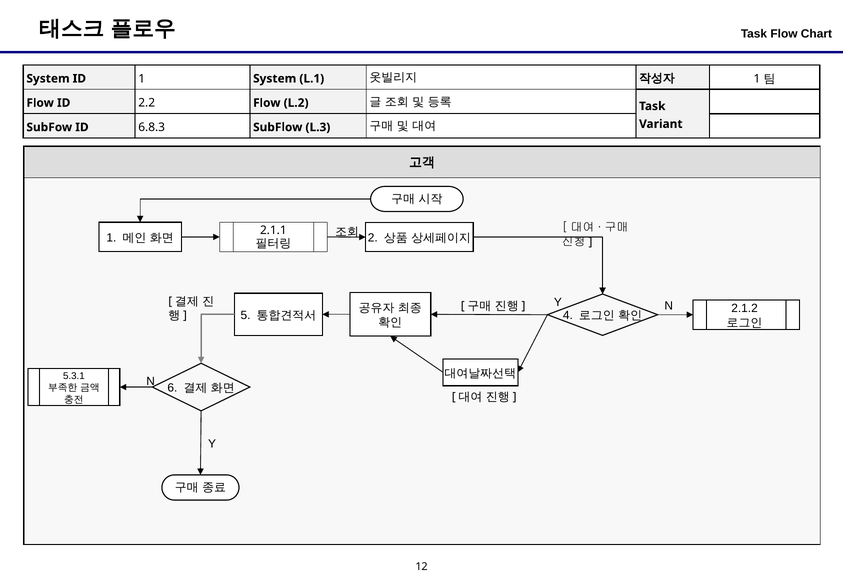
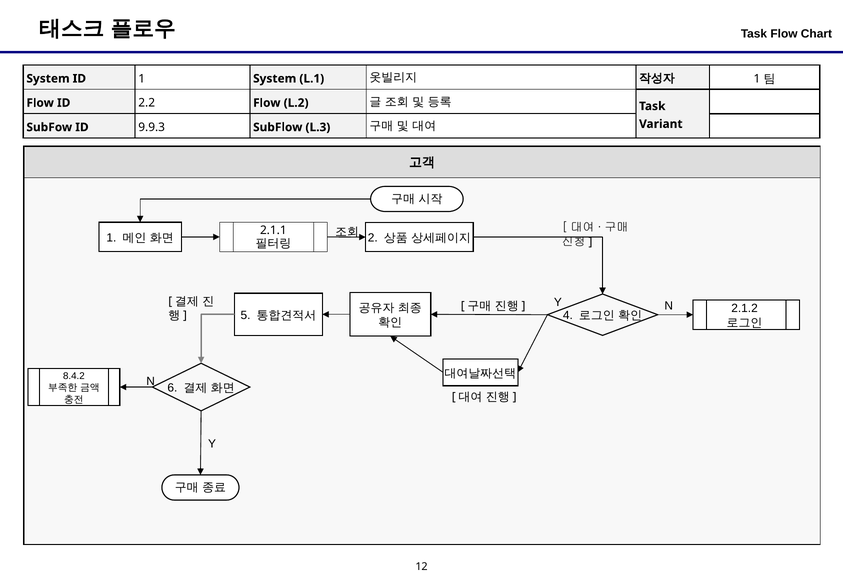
6.8.3: 6.8.3 -> 9.9.3
5.3.1: 5.3.1 -> 8.4.2
